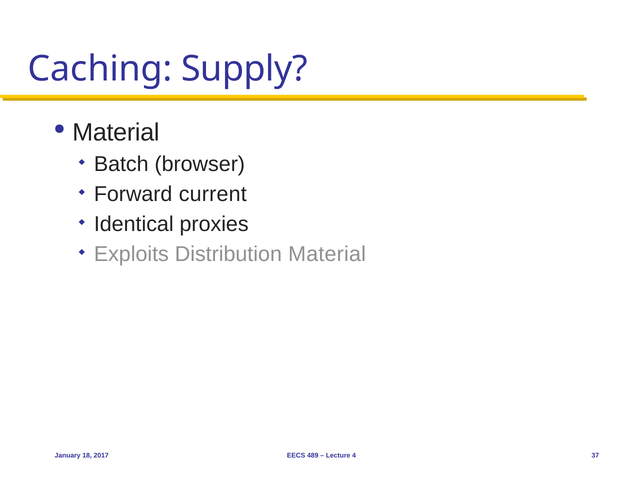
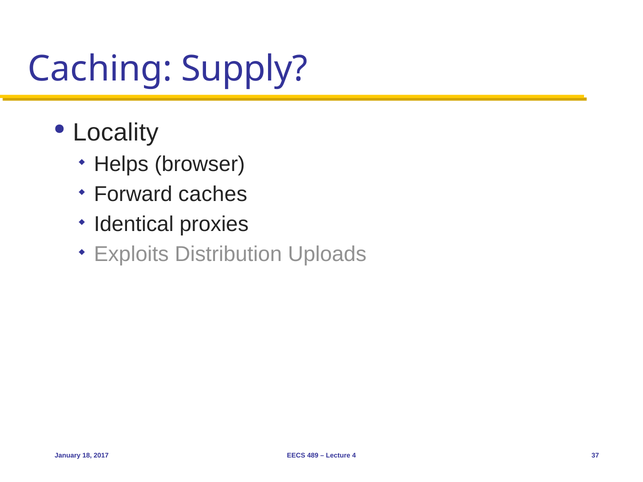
Material at (116, 133): Material -> Locality
Batch: Batch -> Helps
current: current -> caches
Distribution Material: Material -> Uploads
